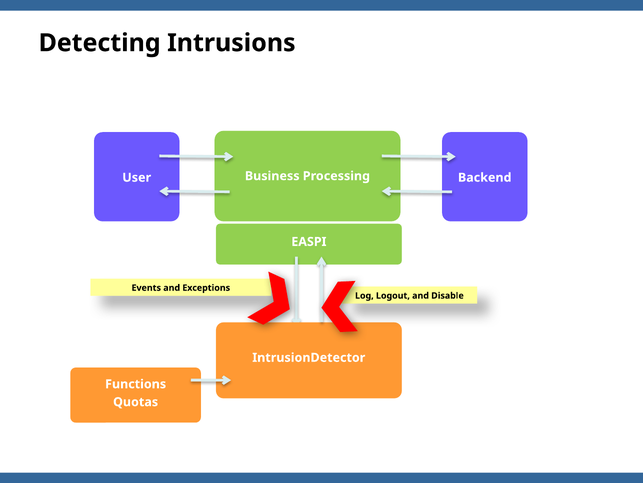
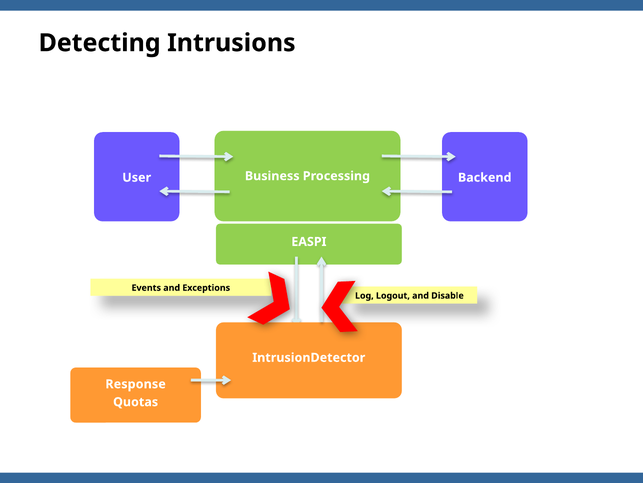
Functions: Functions -> Response
